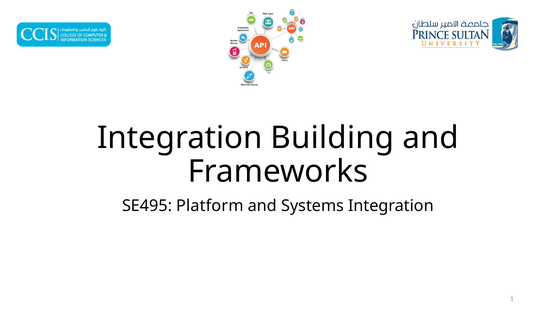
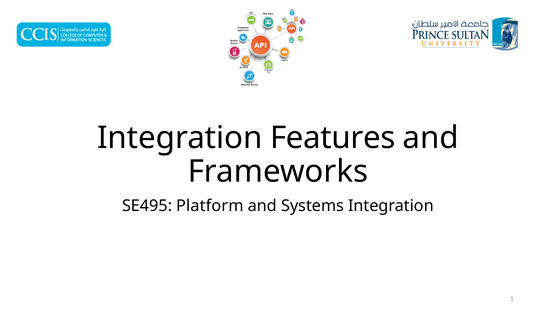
Building: Building -> Features
